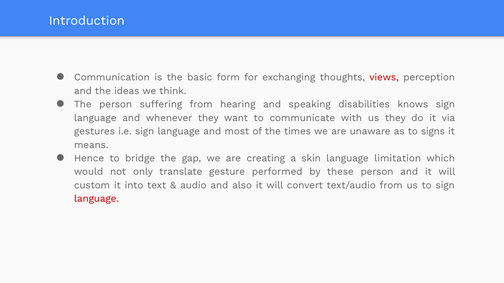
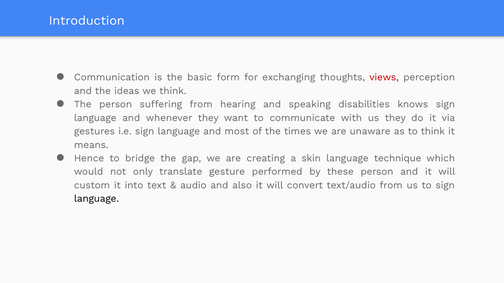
to signs: signs -> think
limitation: limitation -> technique
language at (97, 199) colour: red -> black
